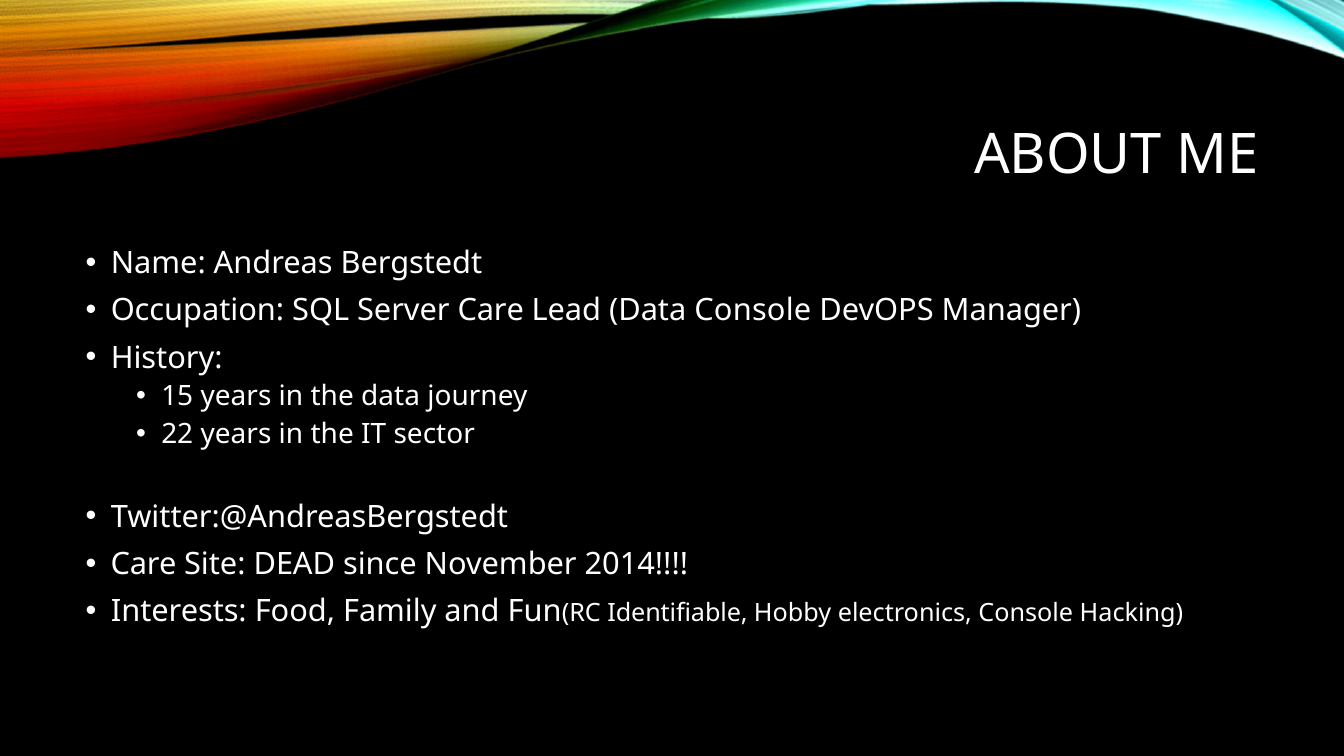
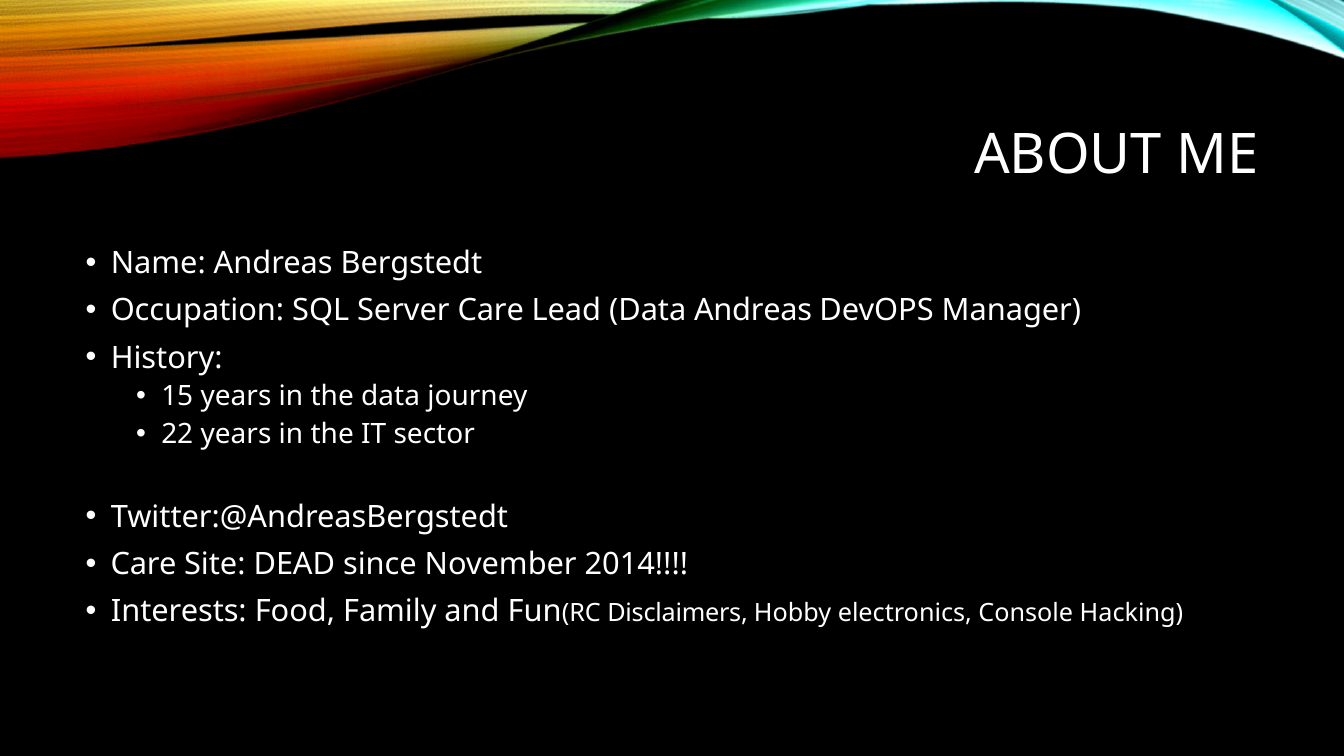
Data Console: Console -> Andreas
Identifiable: Identifiable -> Disclaimers
